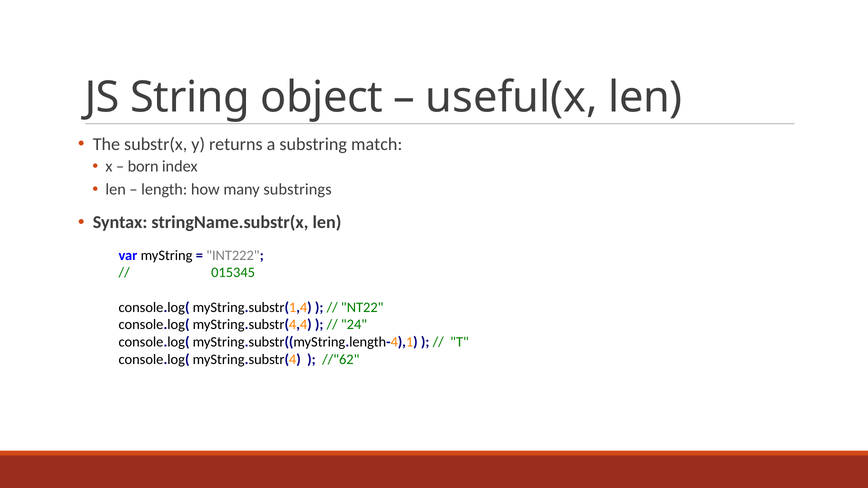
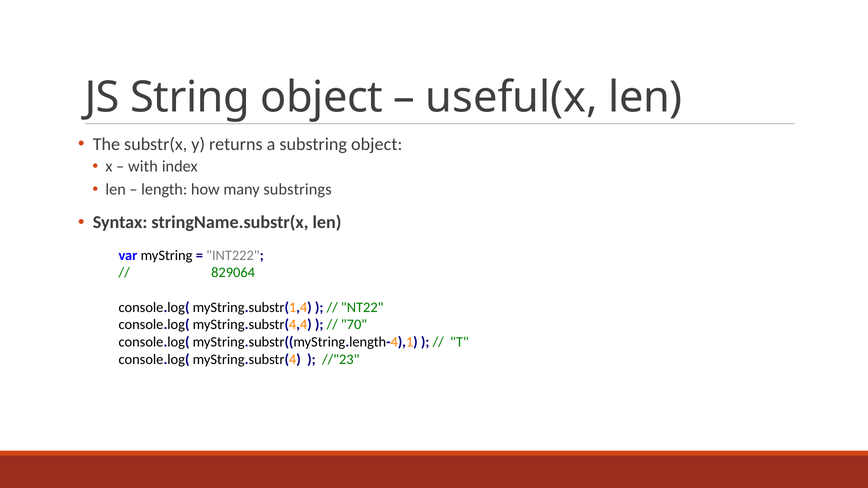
substring match: match -> object
born: born -> with
015345: 015345 -> 829064
24: 24 -> 70
//"62: //"62 -> //"23
